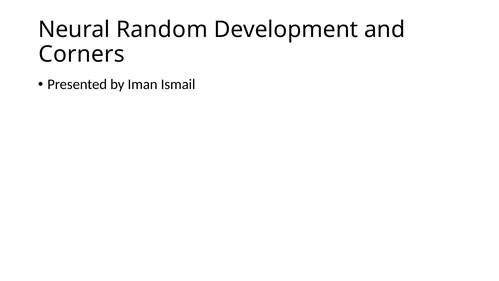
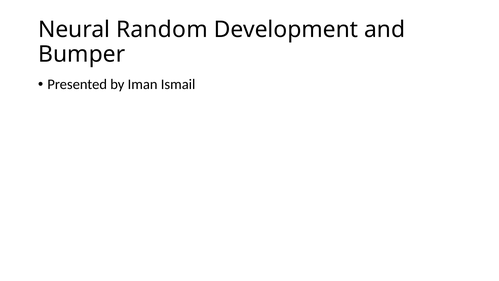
Corners: Corners -> Bumper
